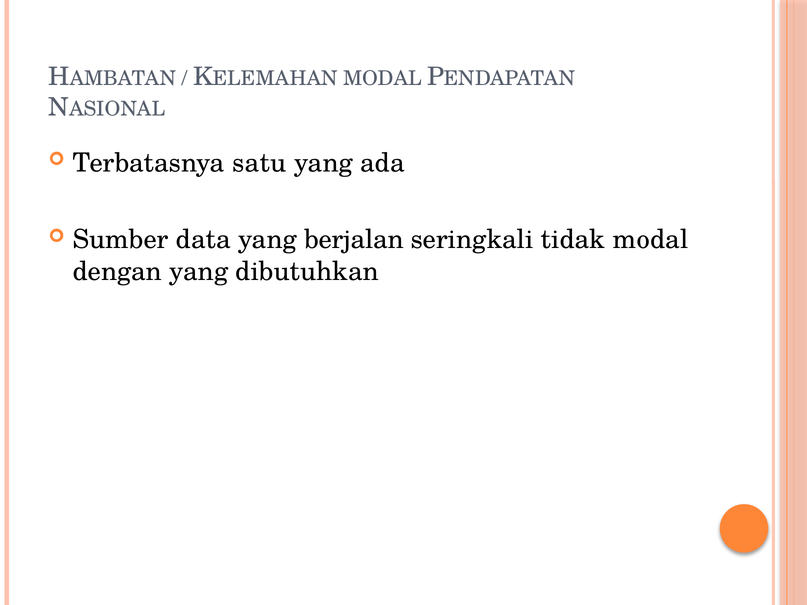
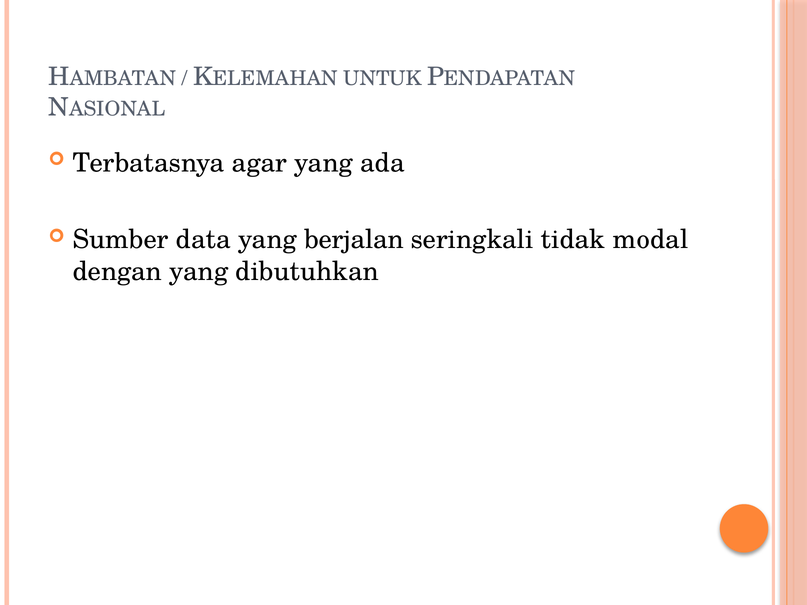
MODAL at (383, 79): MODAL -> UNTUK
satu: satu -> agar
